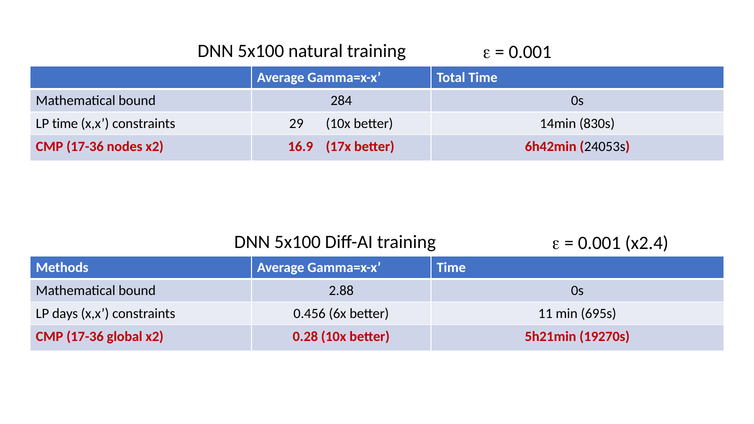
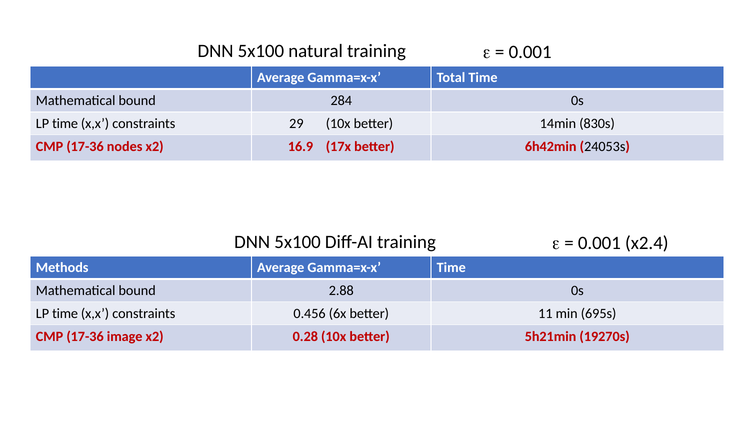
days at (65, 314): days -> time
global: global -> image
